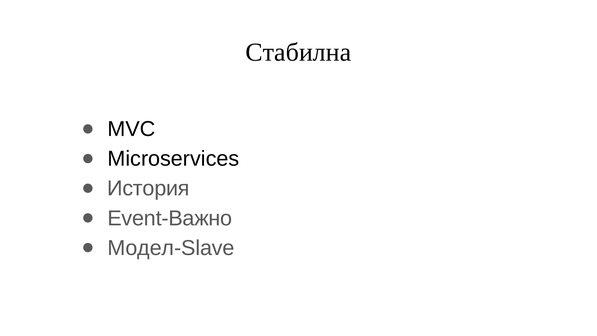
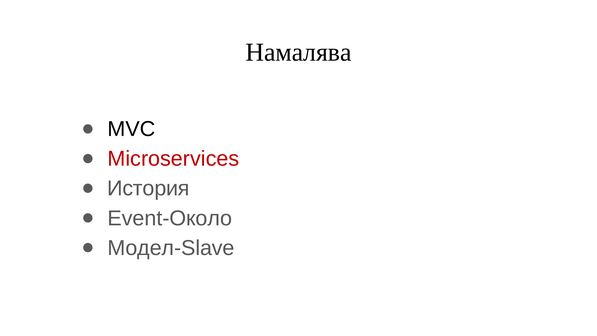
Стабилна: Стабилна -> Намалява
Microservices colour: black -> red
Event-Важно: Event-Важно -> Event-Около
